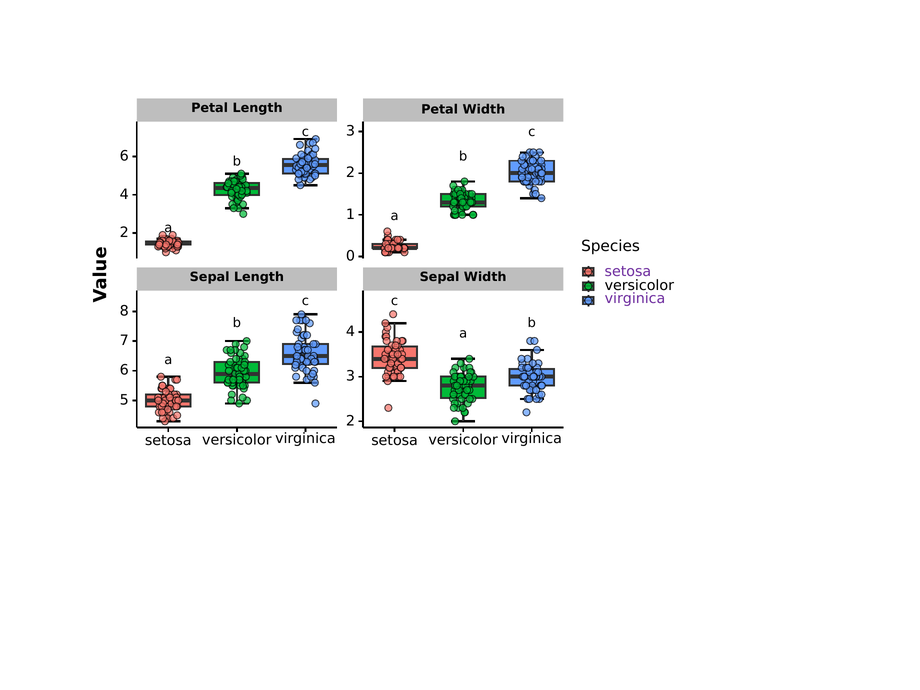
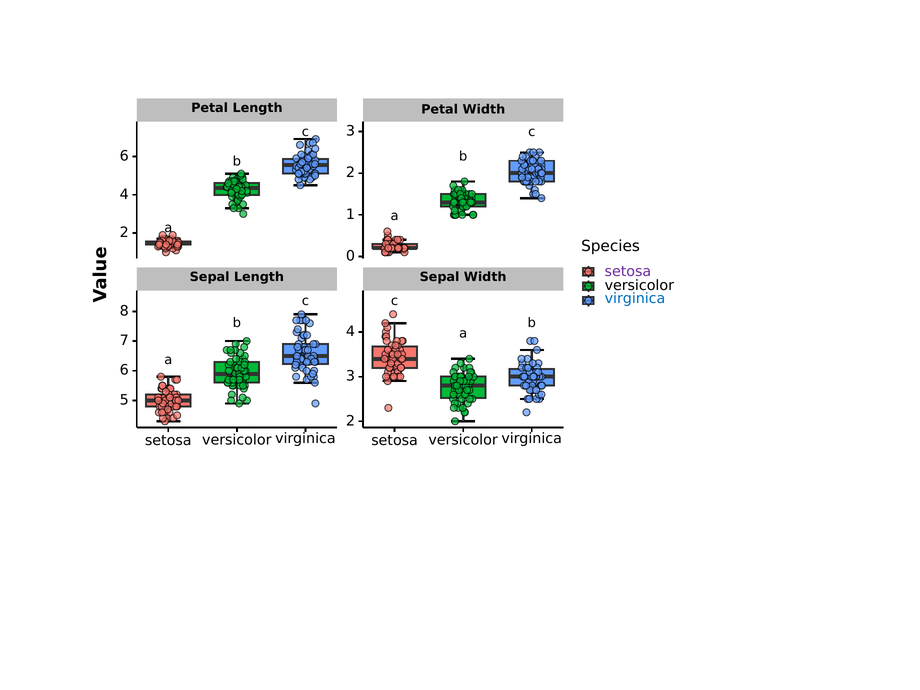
virginica colour: purple -> blue
